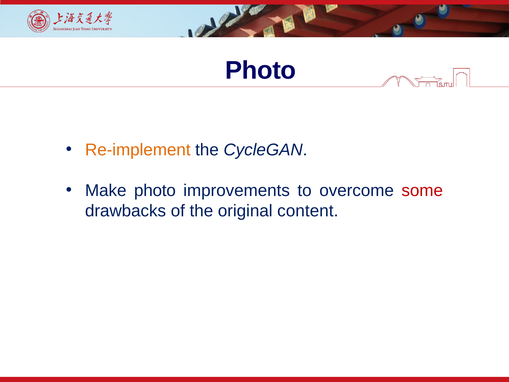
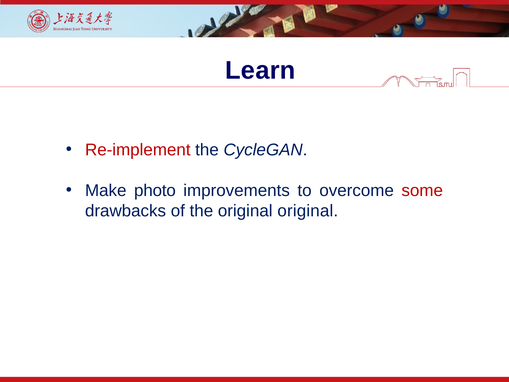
Photo at (261, 70): Photo -> Learn
Re-implement colour: orange -> red
original content: content -> original
